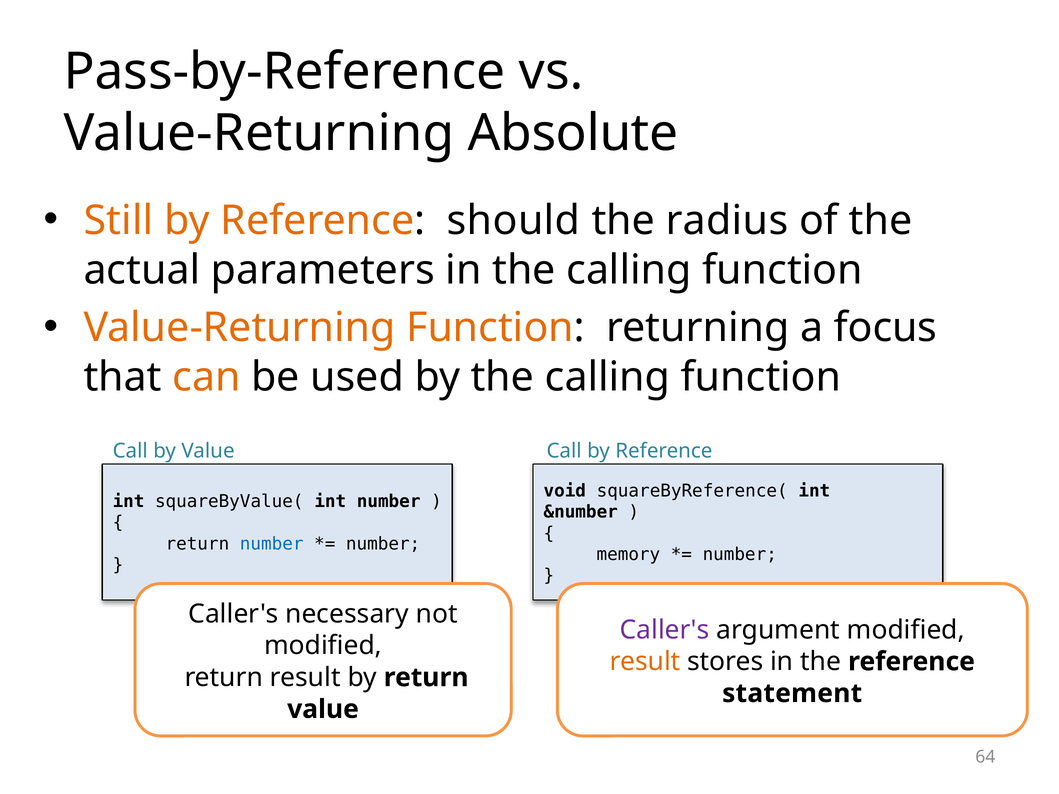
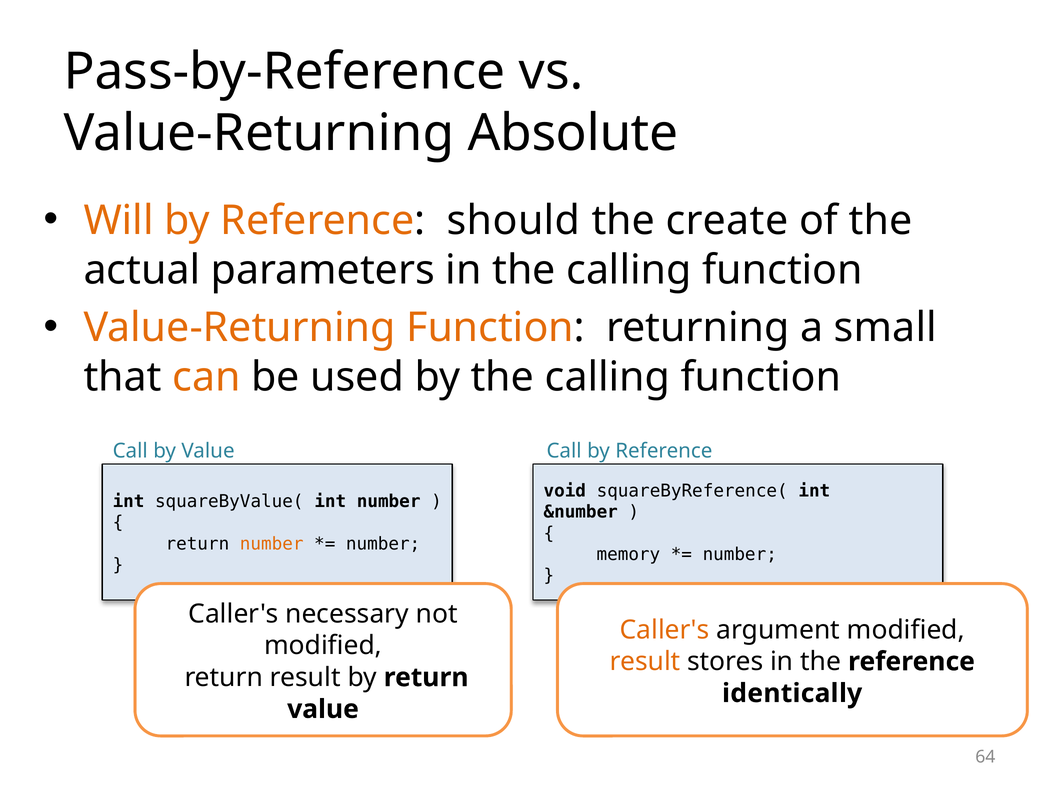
Still: Still -> Will
radius: radius -> create
focus: focus -> small
number at (272, 544) colour: blue -> orange
Caller's at (665, 630) colour: purple -> orange
statement: statement -> identically
